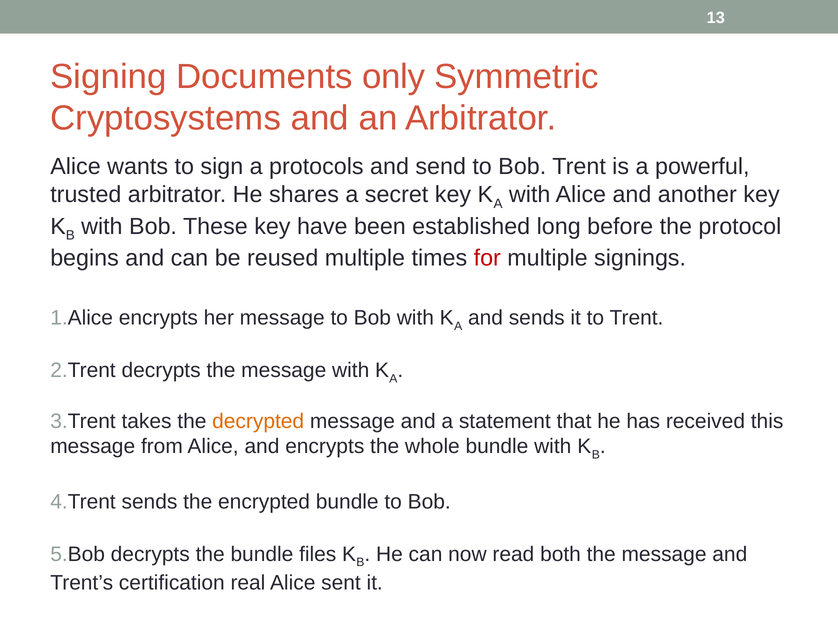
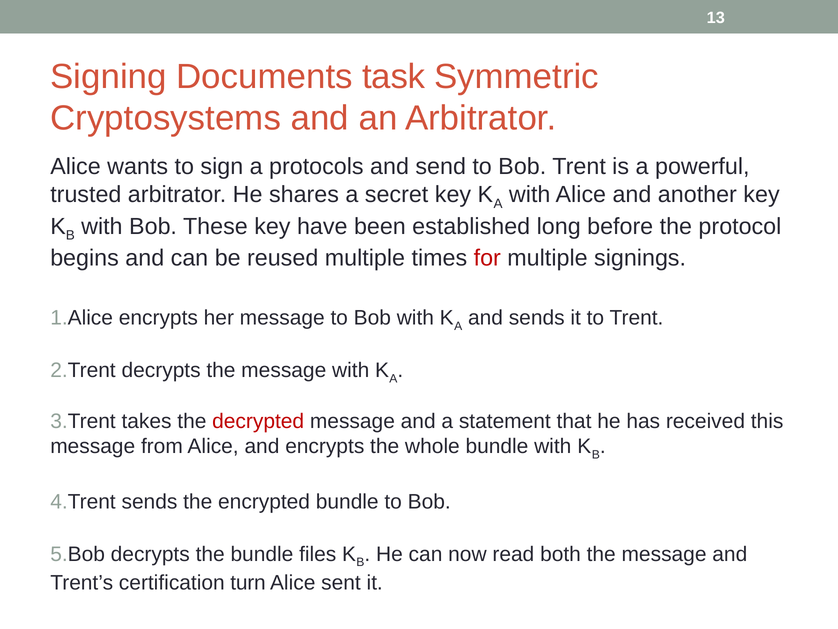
only: only -> task
decrypted colour: orange -> red
real: real -> turn
